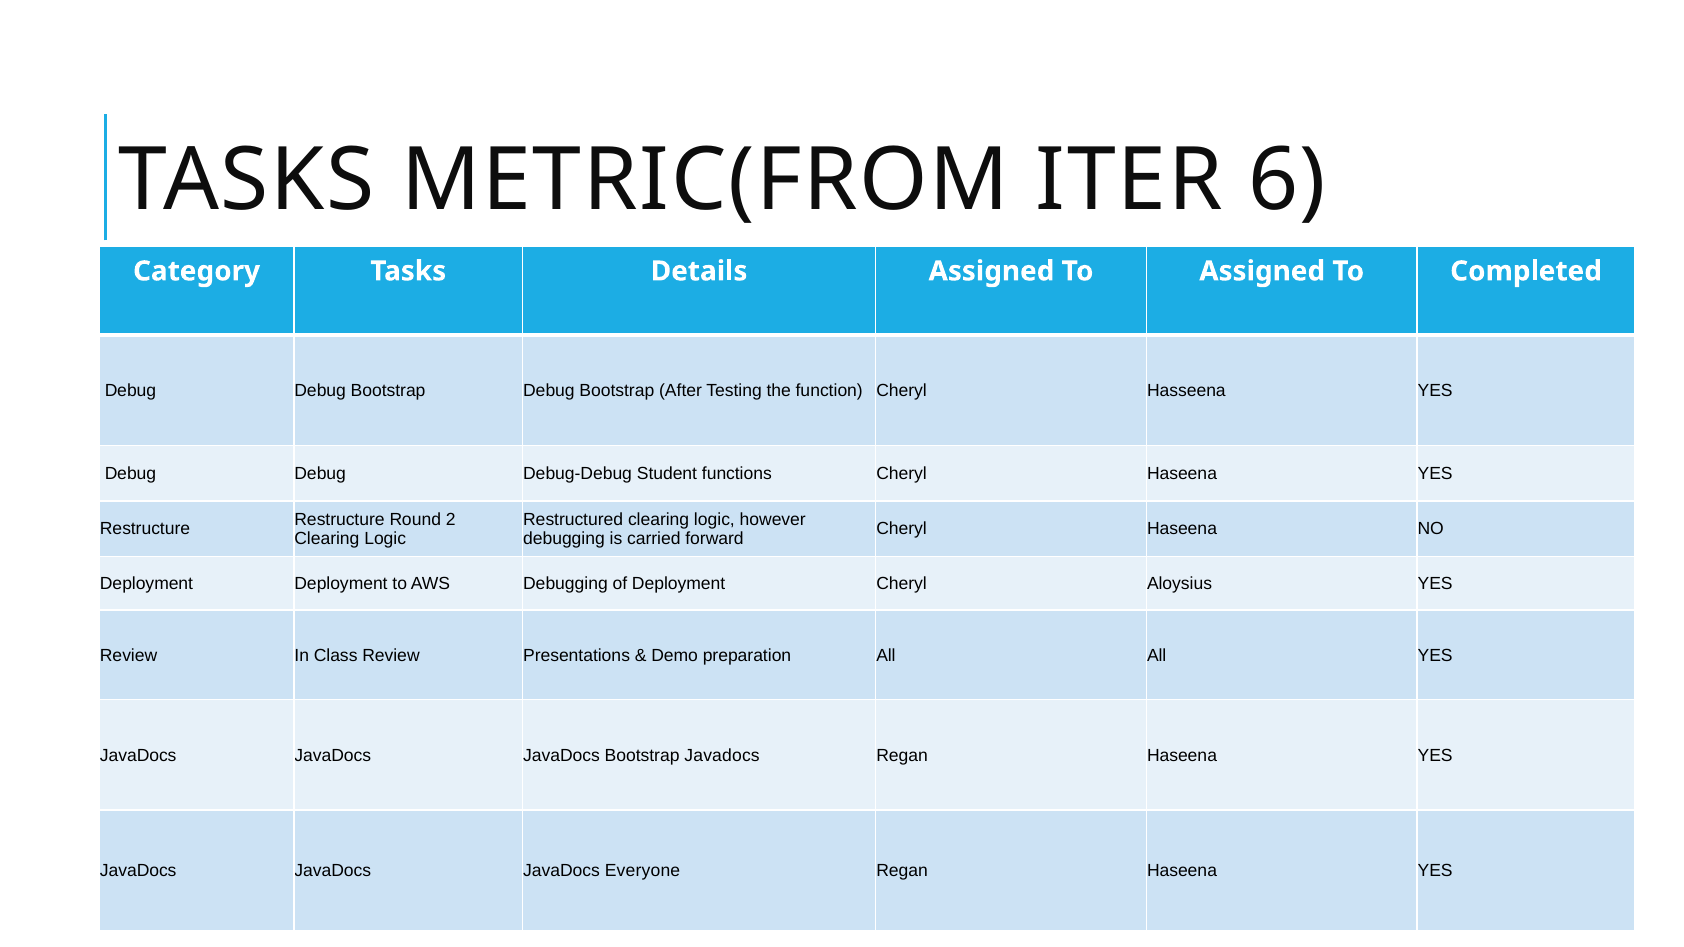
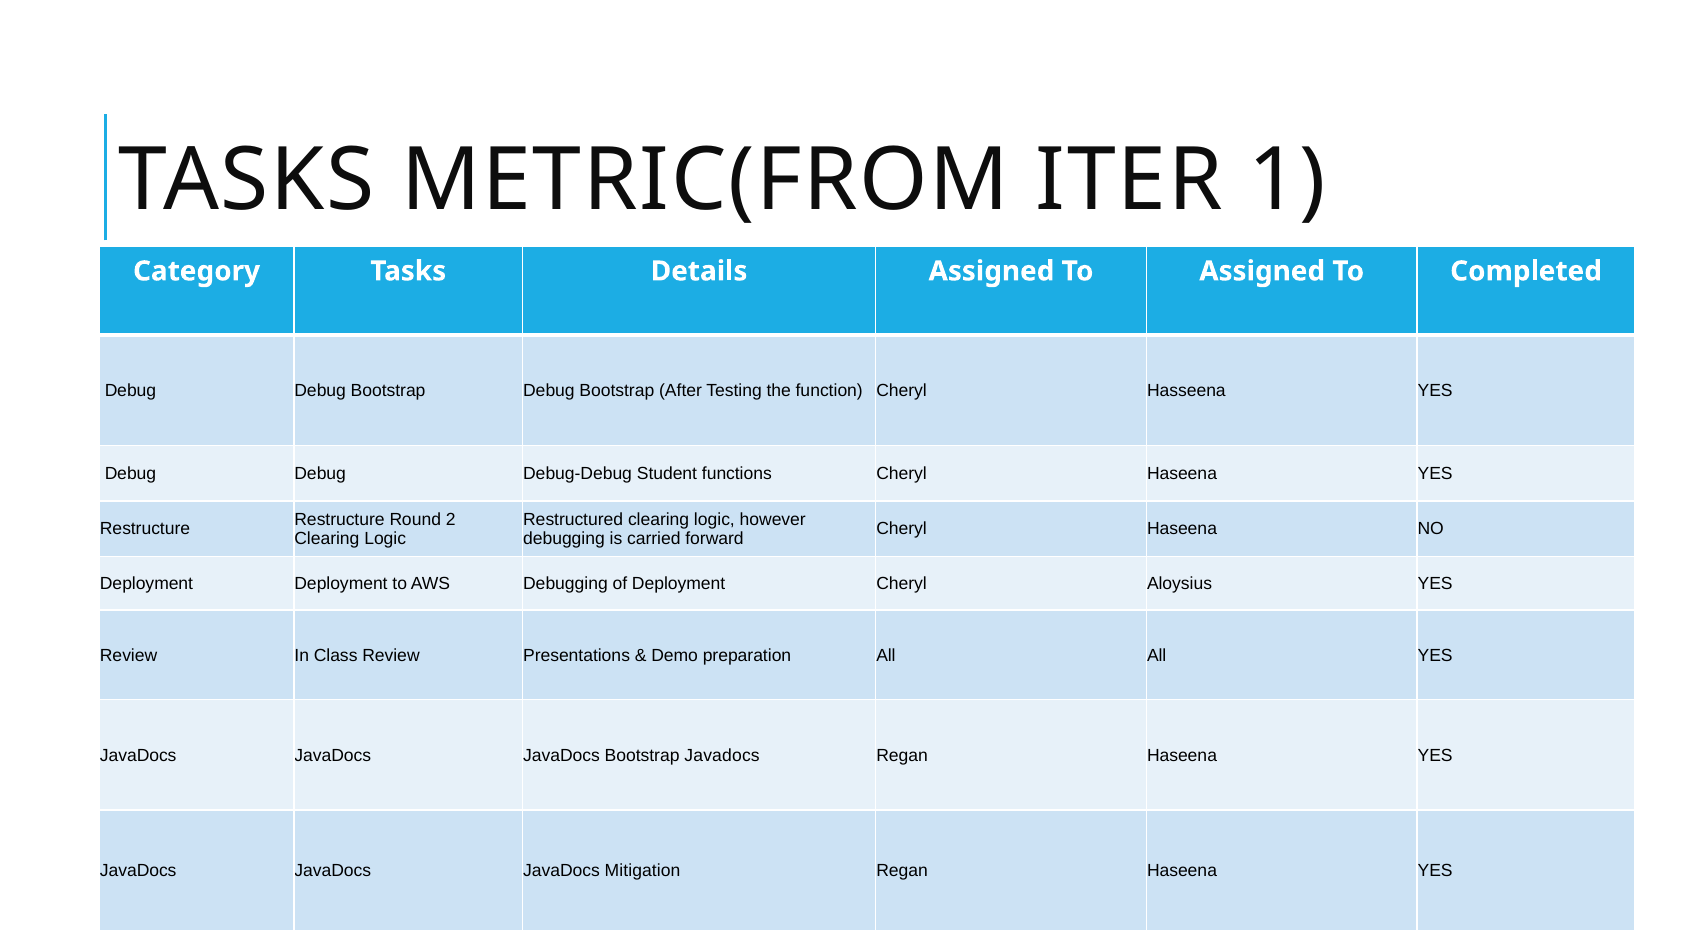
6: 6 -> 1
Everyone: Everyone -> Mitigation
